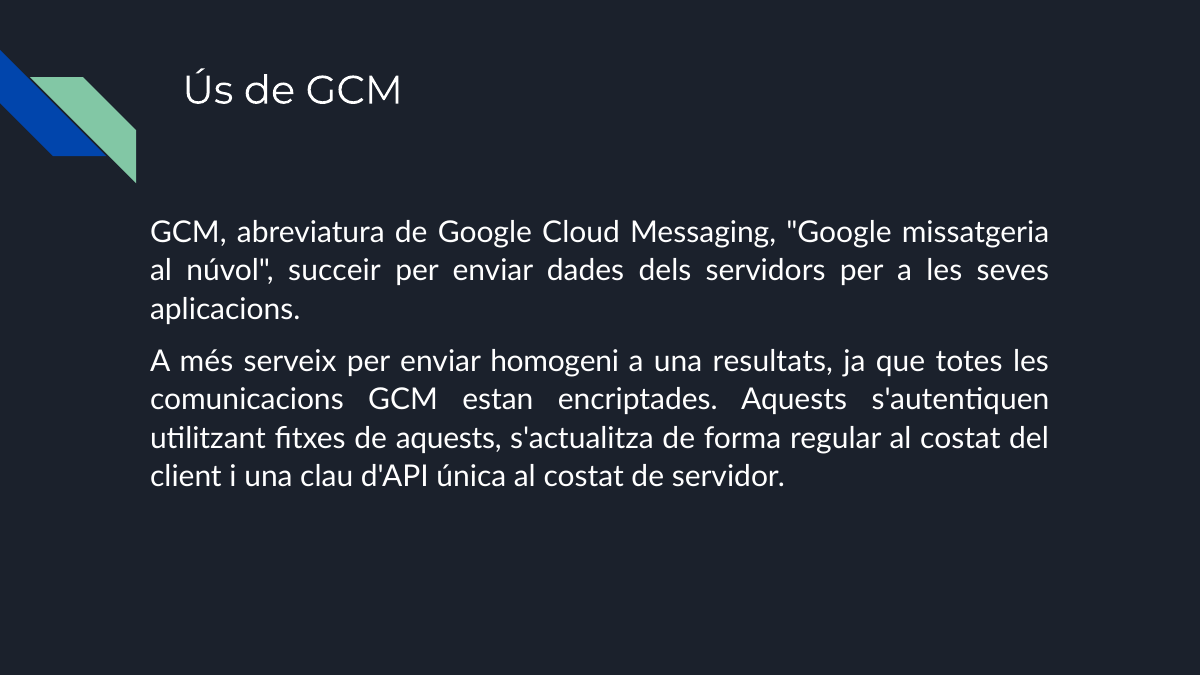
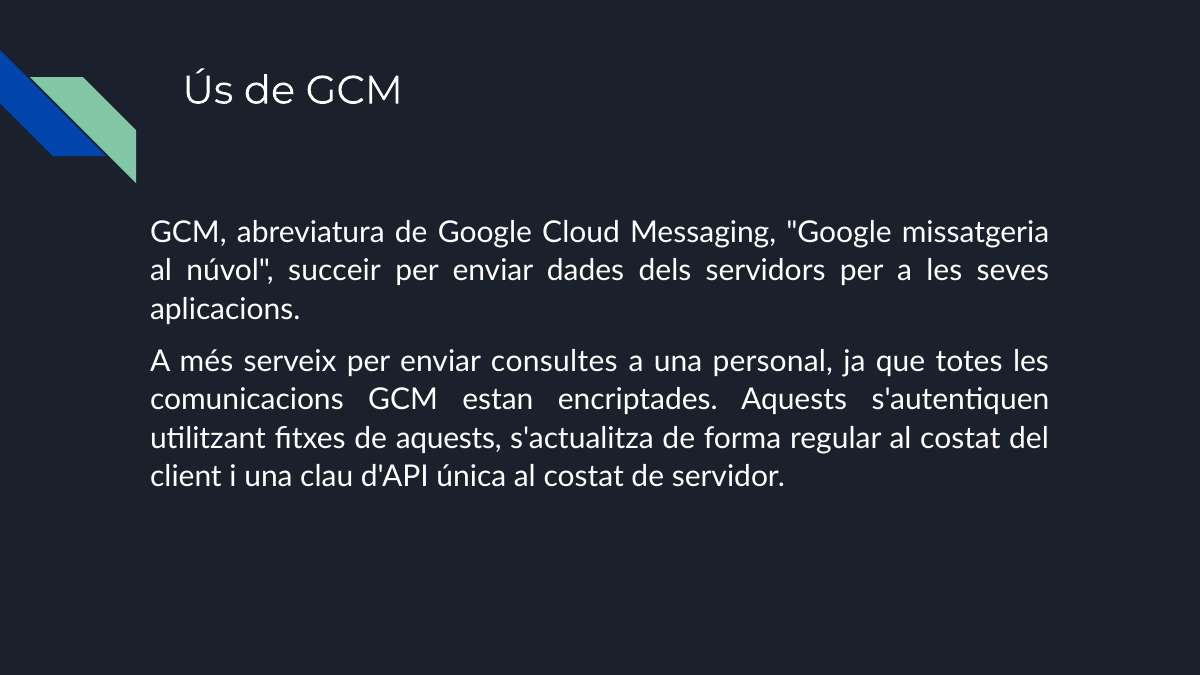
homogeni: homogeni -> consultes
resultats: resultats -> personal
